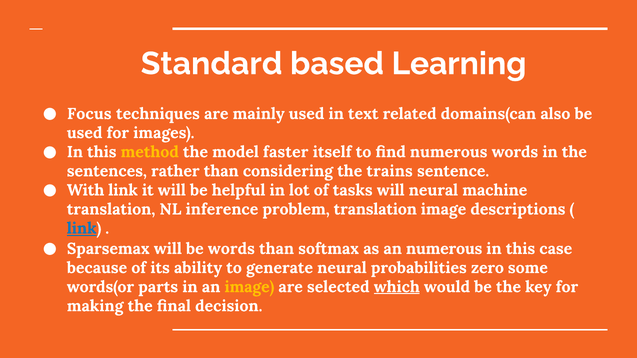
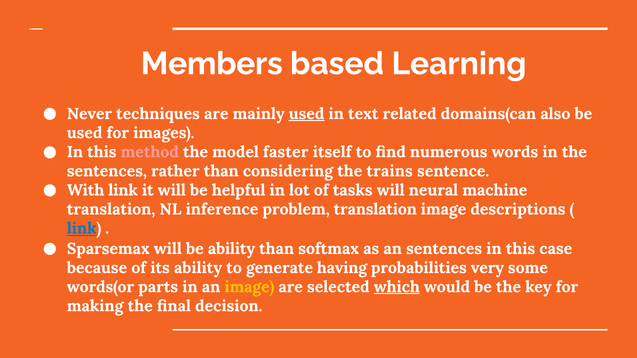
Standard: Standard -> Members
Focus: Focus -> Never
used at (307, 114) underline: none -> present
method colour: yellow -> pink
be words: words -> ability
an numerous: numerous -> sentences
generate neural: neural -> having
zero: zero -> very
